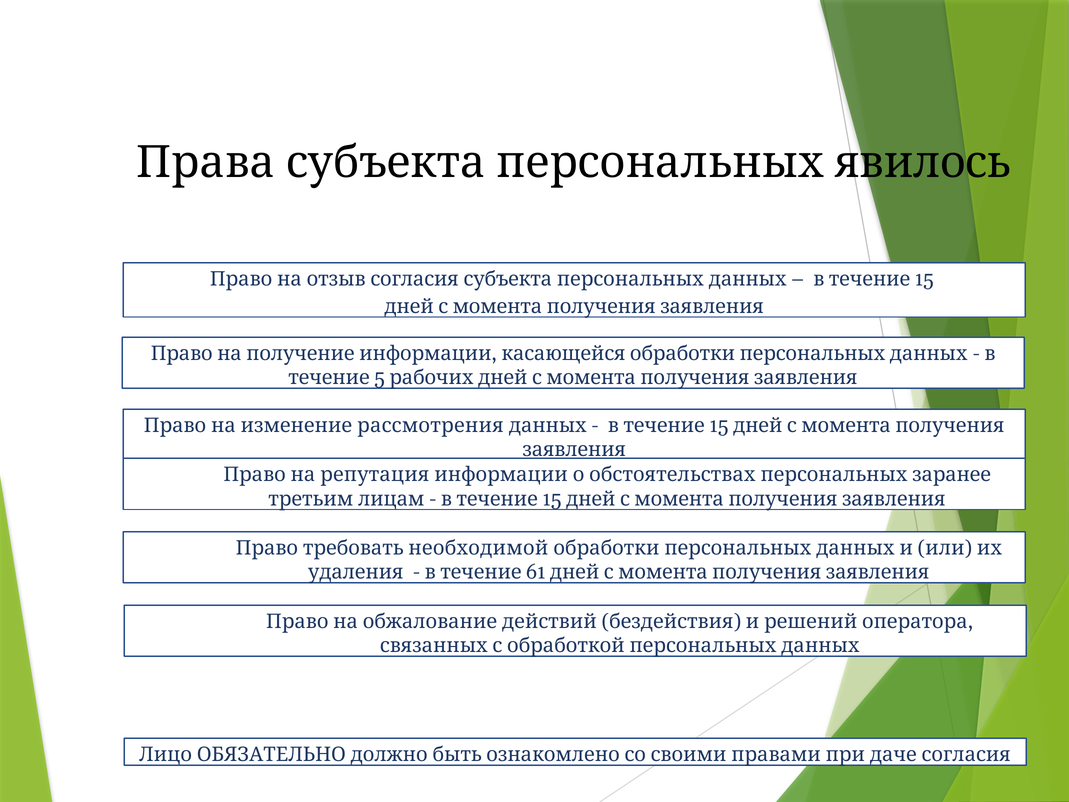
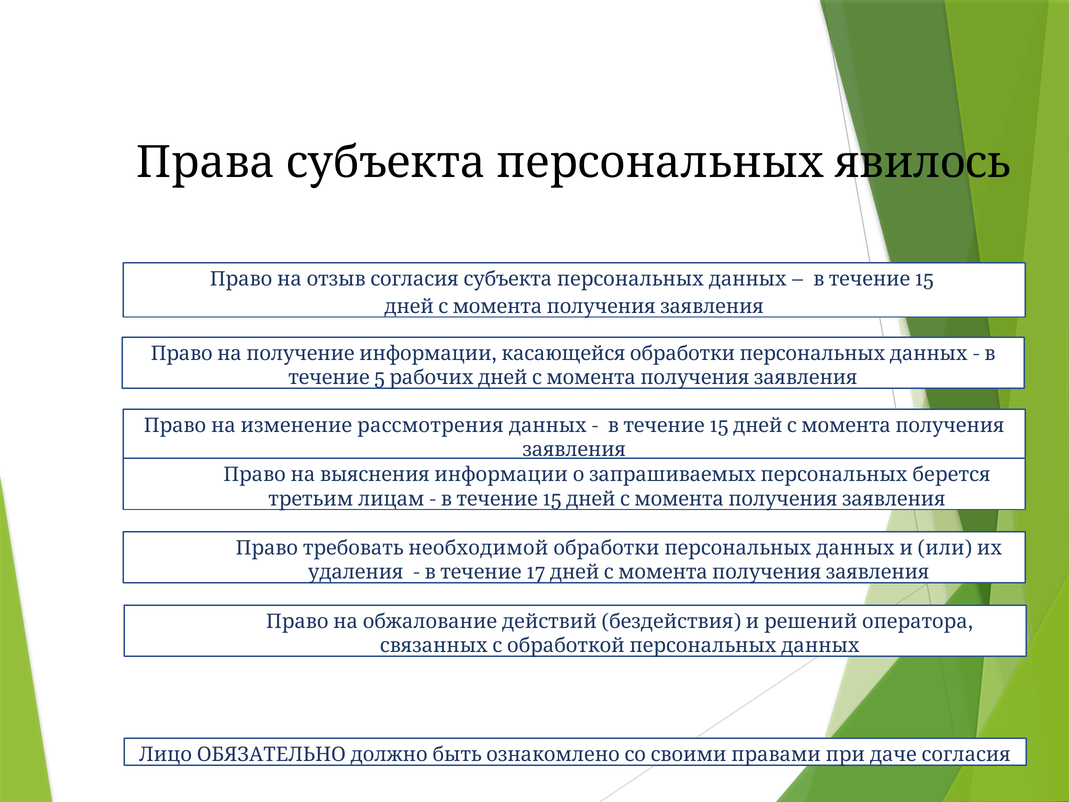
репутация: репутация -> выяснения
обстоятельствах: обстоятельствах -> запрашиваемых
заранее: заранее -> берется
61: 61 -> 17
